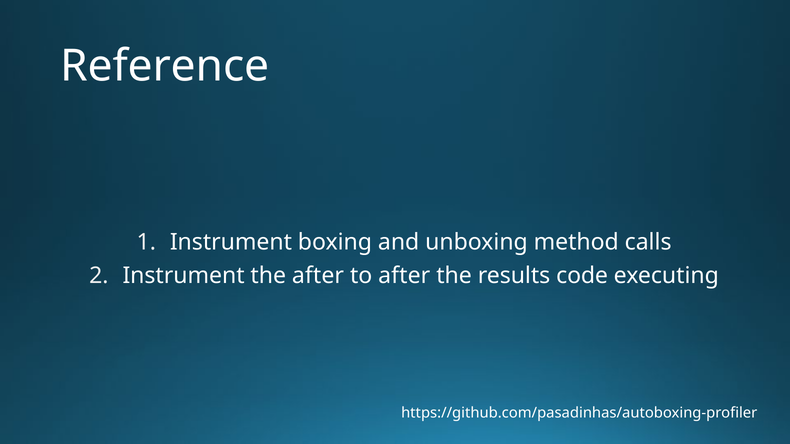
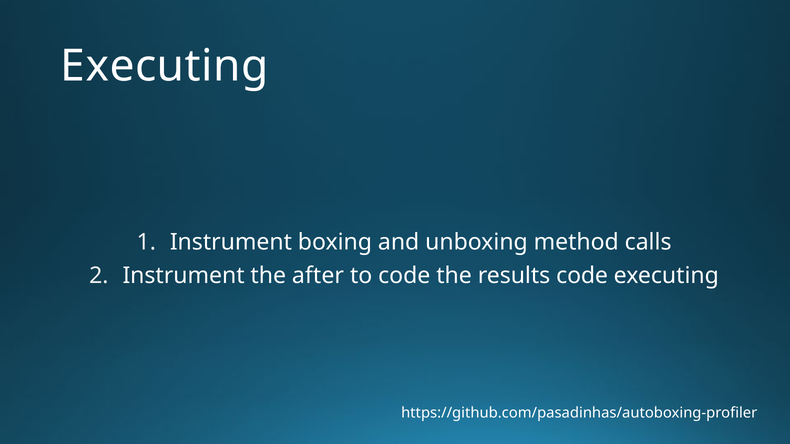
Reference at (165, 66): Reference -> Executing
to after: after -> code
